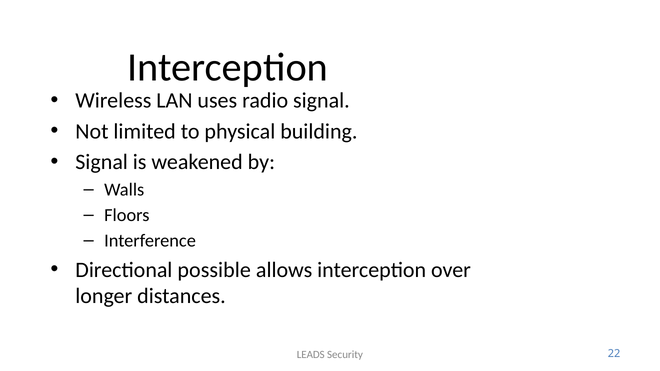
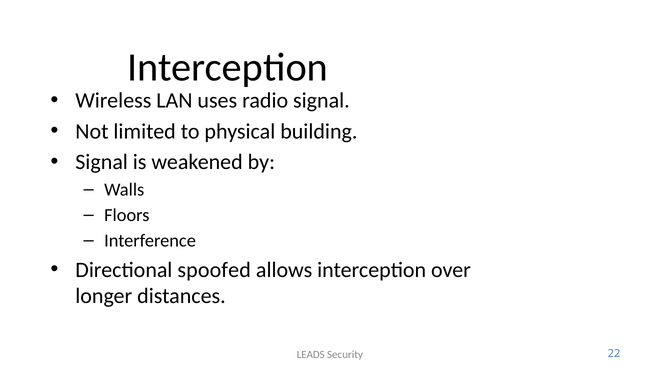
possible: possible -> spoofed
